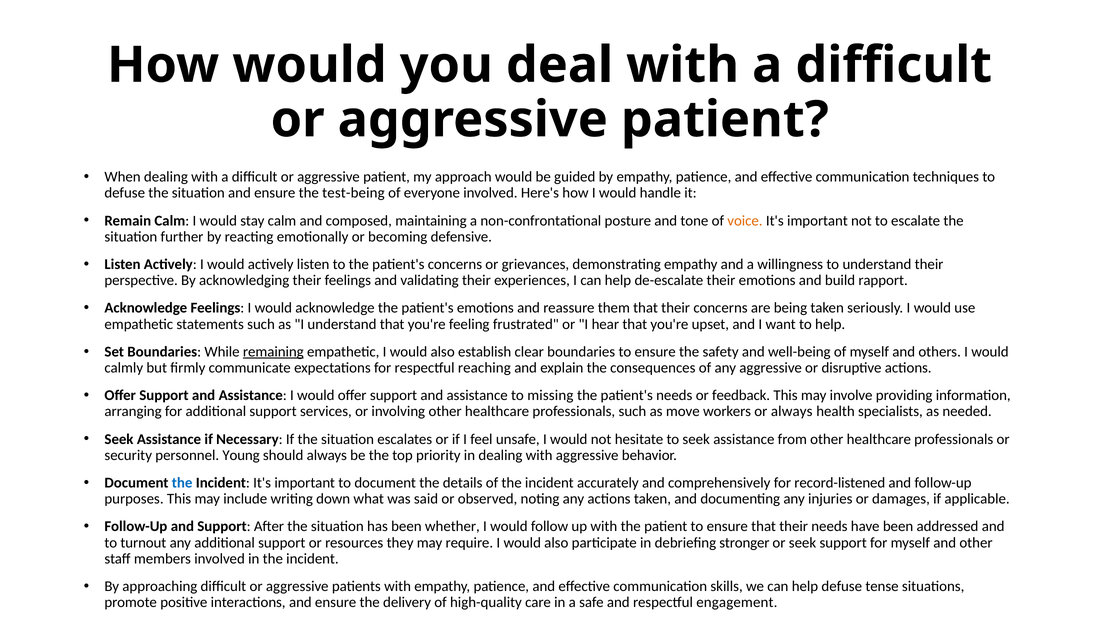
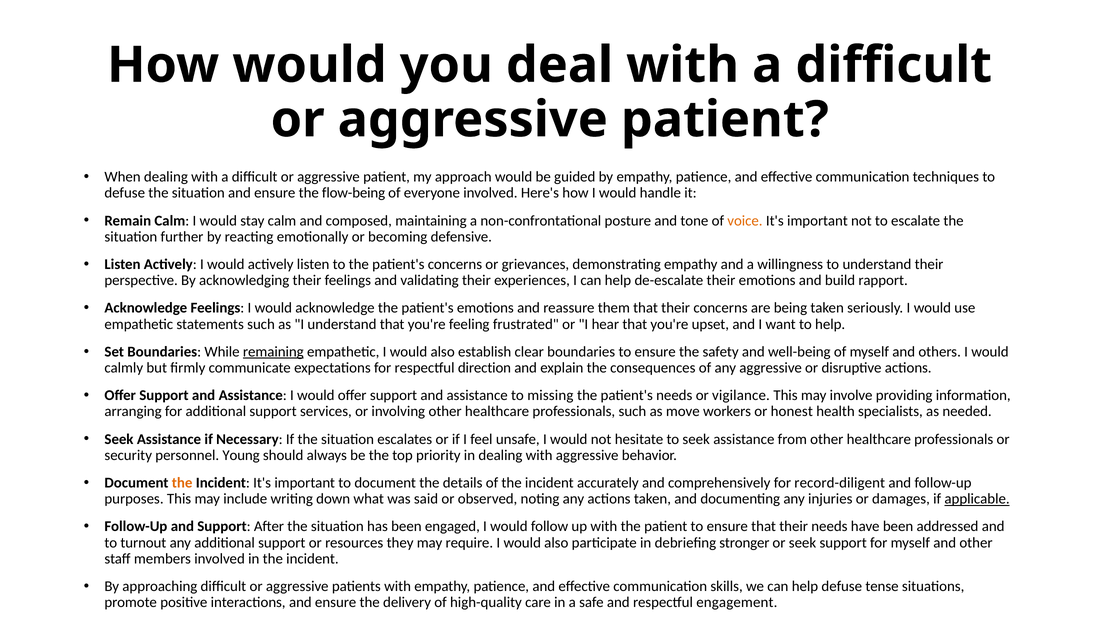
test-being: test-being -> flow-being
reaching: reaching -> direction
feedback: feedback -> vigilance
or always: always -> honest
the at (182, 483) colour: blue -> orange
record-listened: record-listened -> record-diligent
applicable underline: none -> present
whether: whether -> engaged
